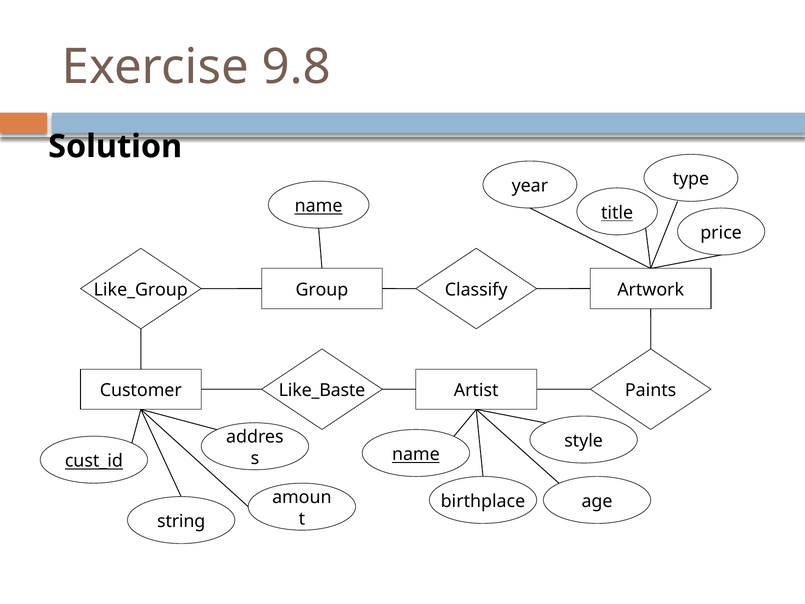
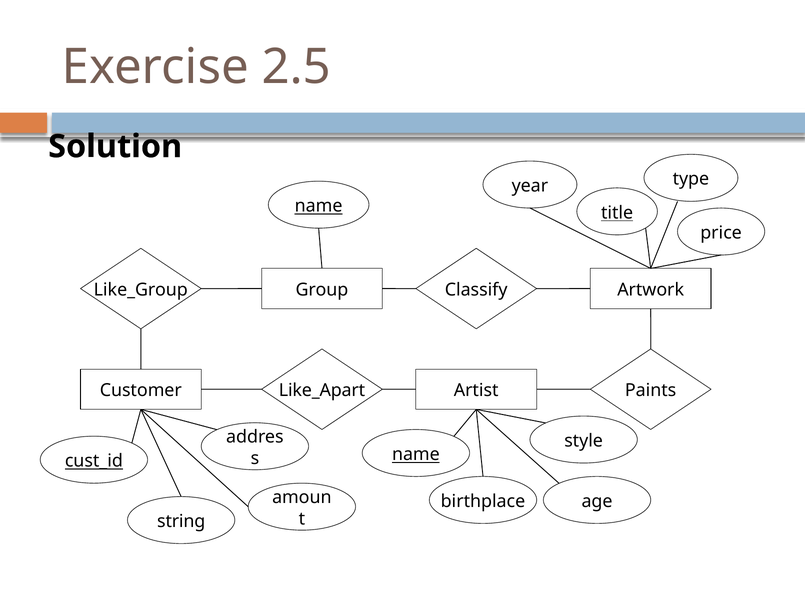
9.8: 9.8 -> 2.5
Like_Baste: Like_Baste -> Like_Apart
